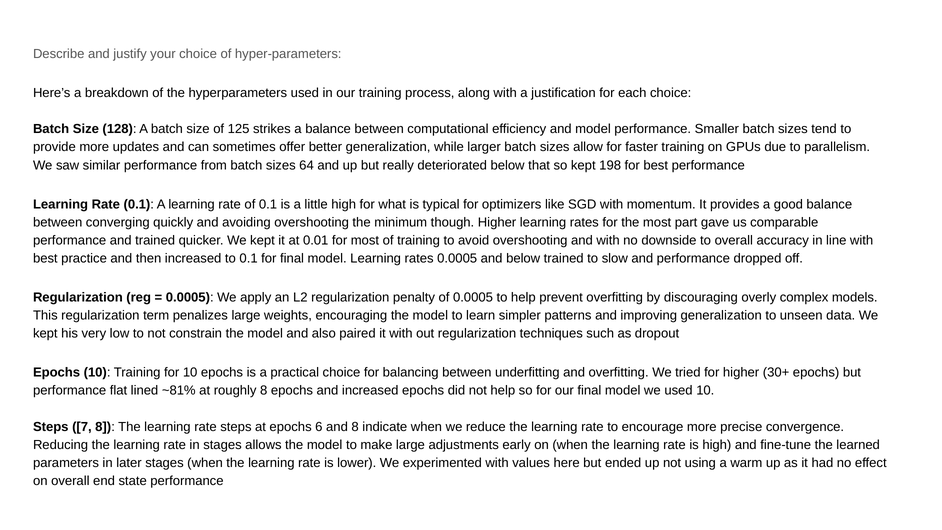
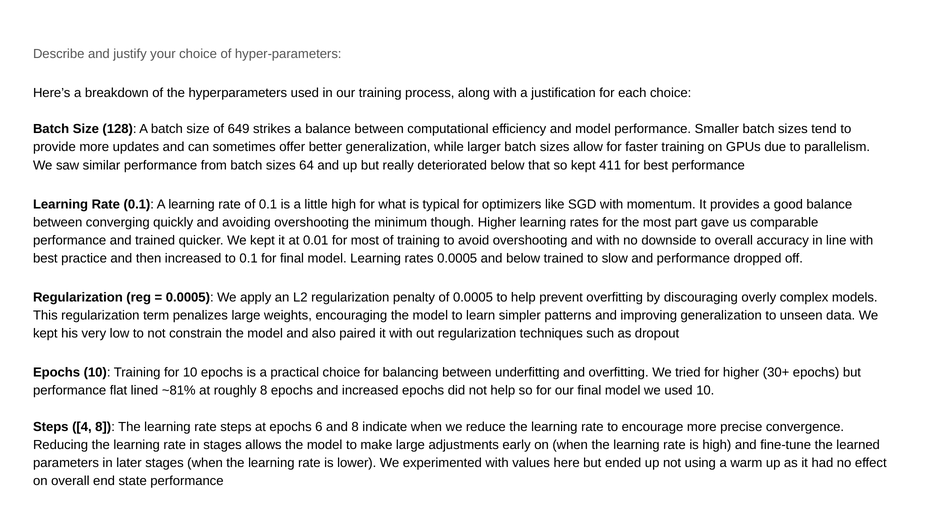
125: 125 -> 649
198: 198 -> 411
7: 7 -> 4
